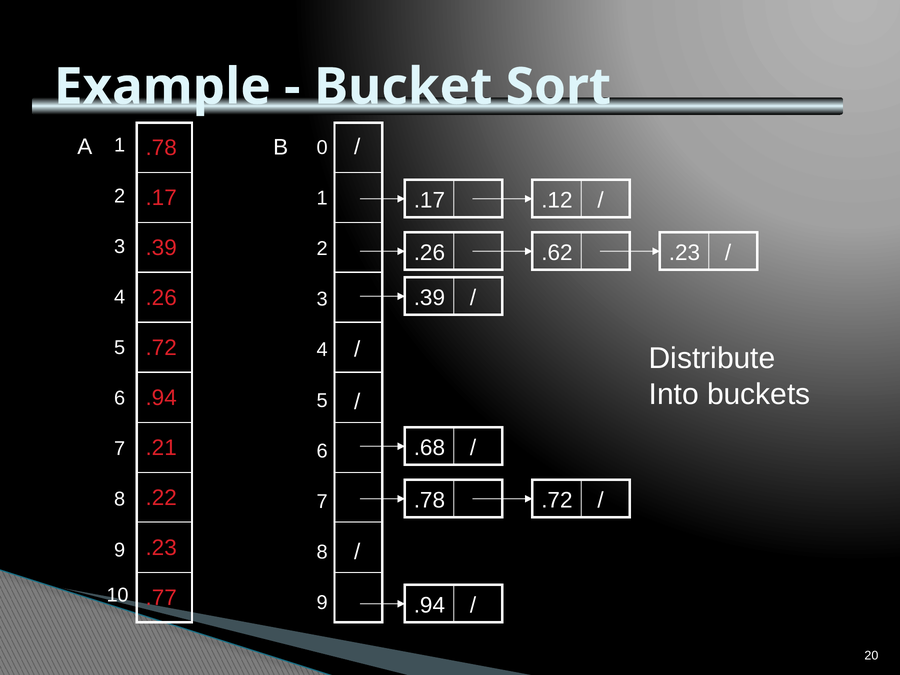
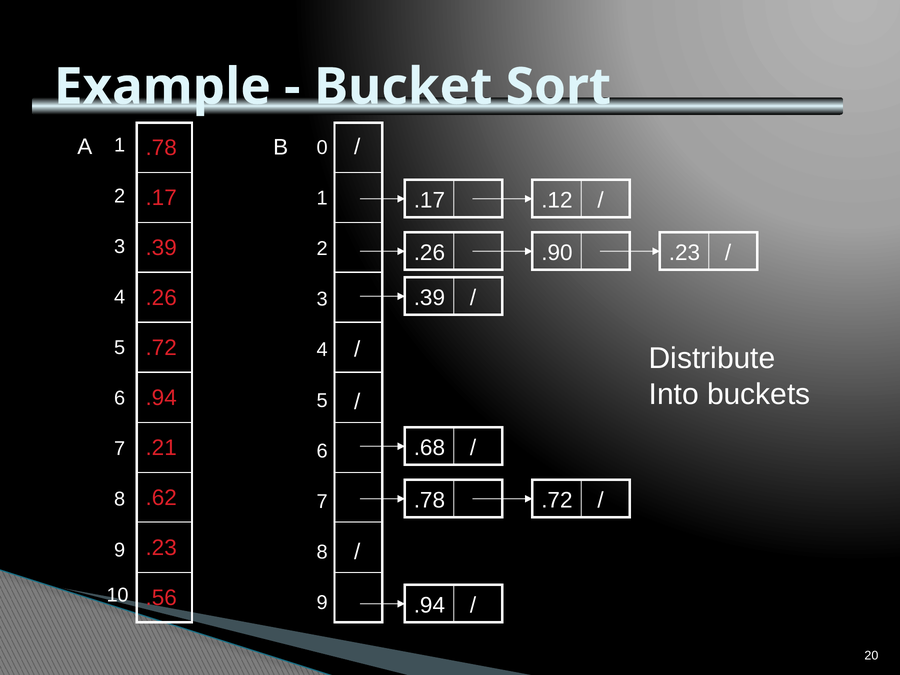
.62: .62 -> .90
.22: .22 -> .62
.77: .77 -> .56
